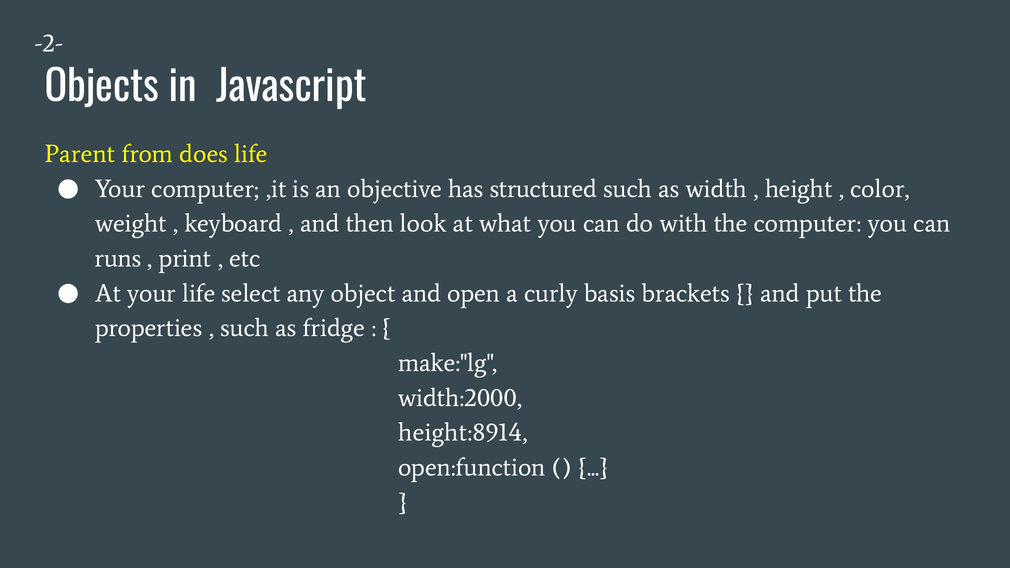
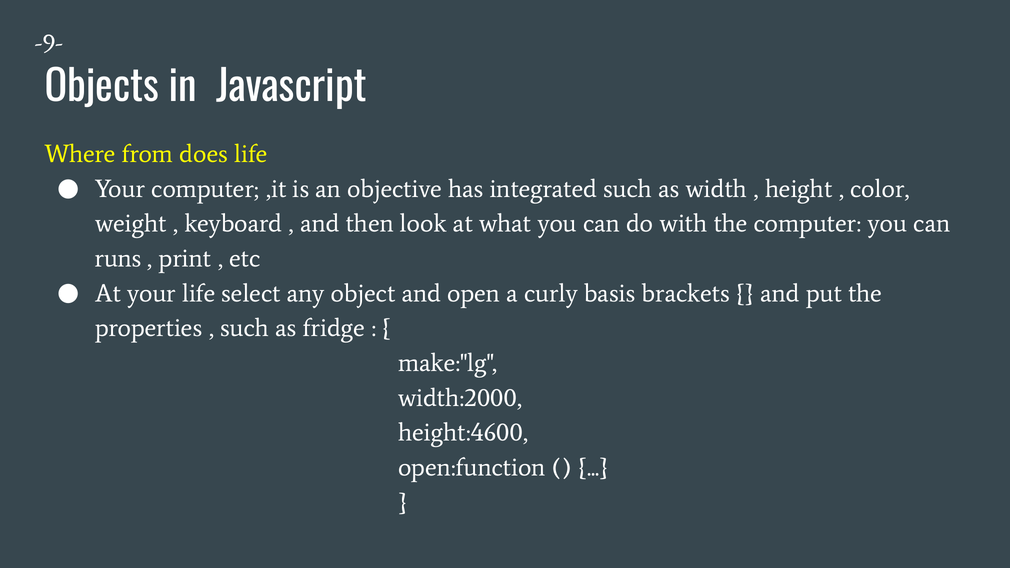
-2-: -2- -> -9-
Parent: Parent -> Where
structured: structured -> integrated
height:8914: height:8914 -> height:4600
